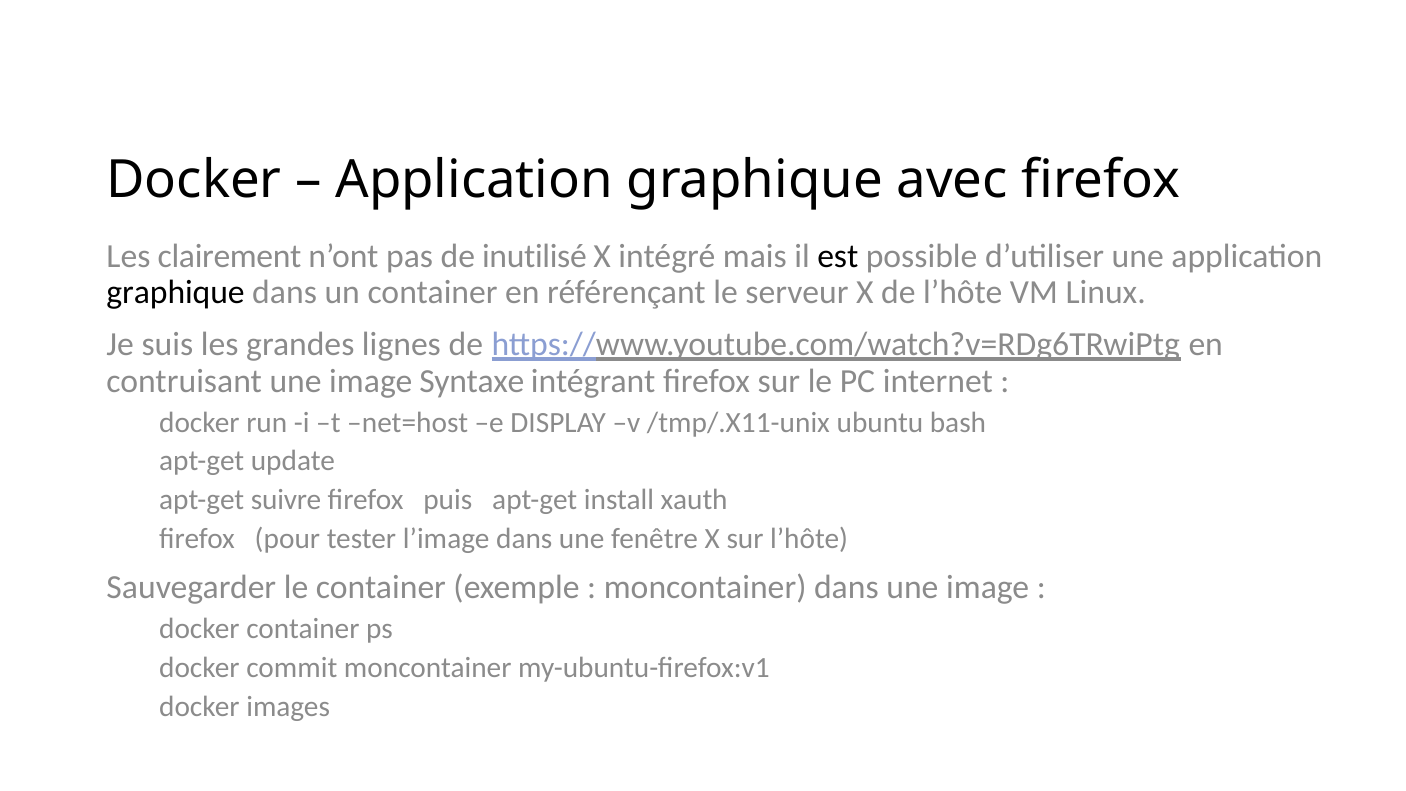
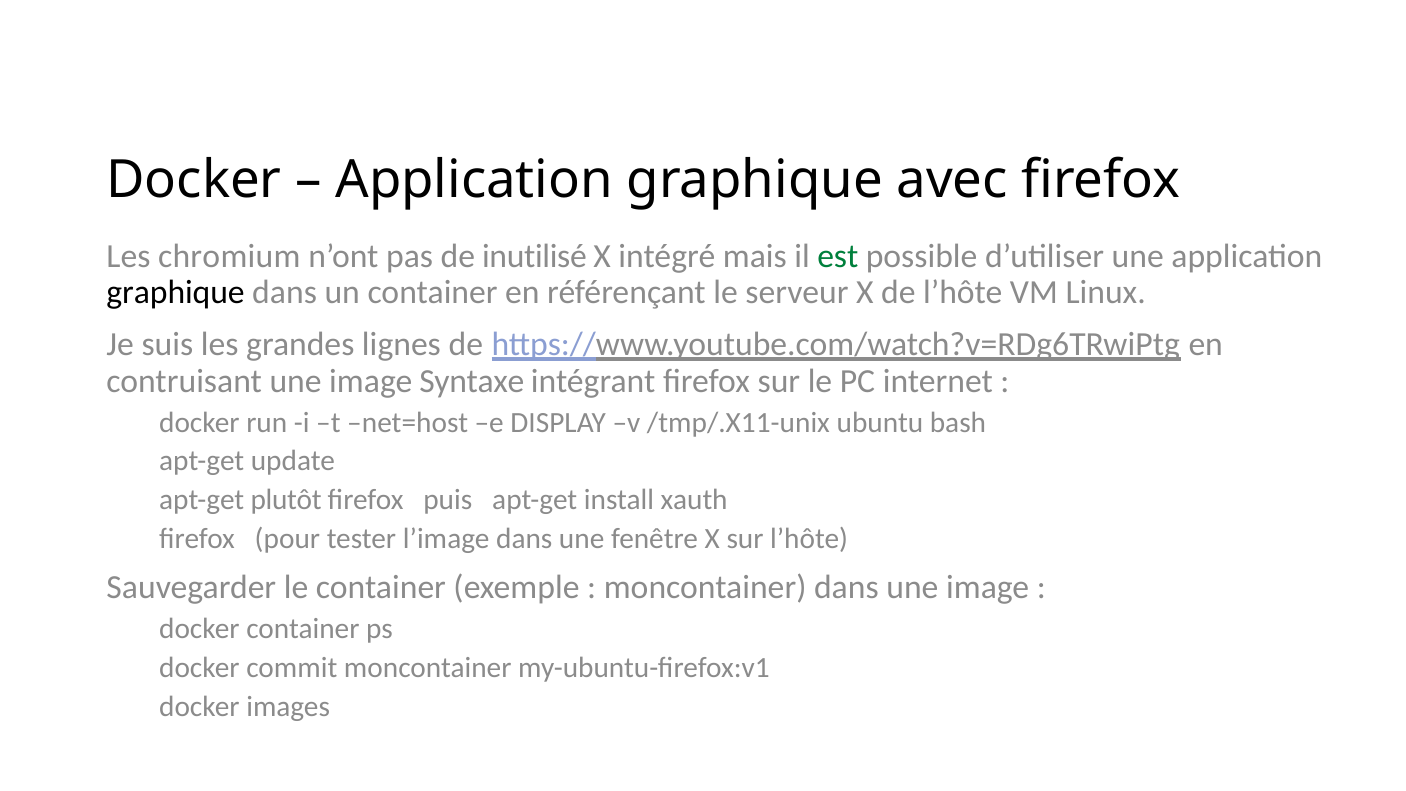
clairement: clairement -> chromium
est colour: black -> green
suivre: suivre -> plutôt
